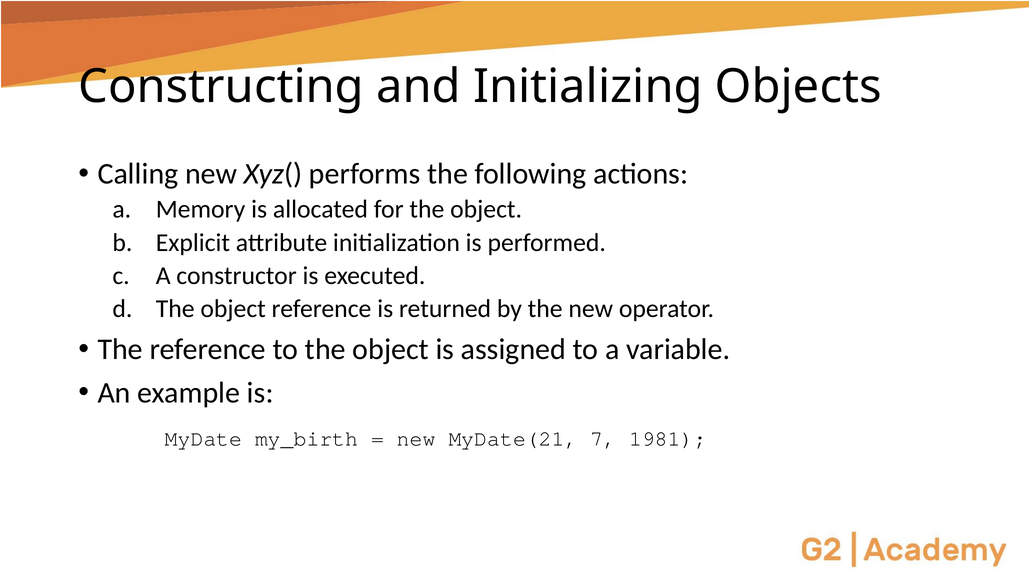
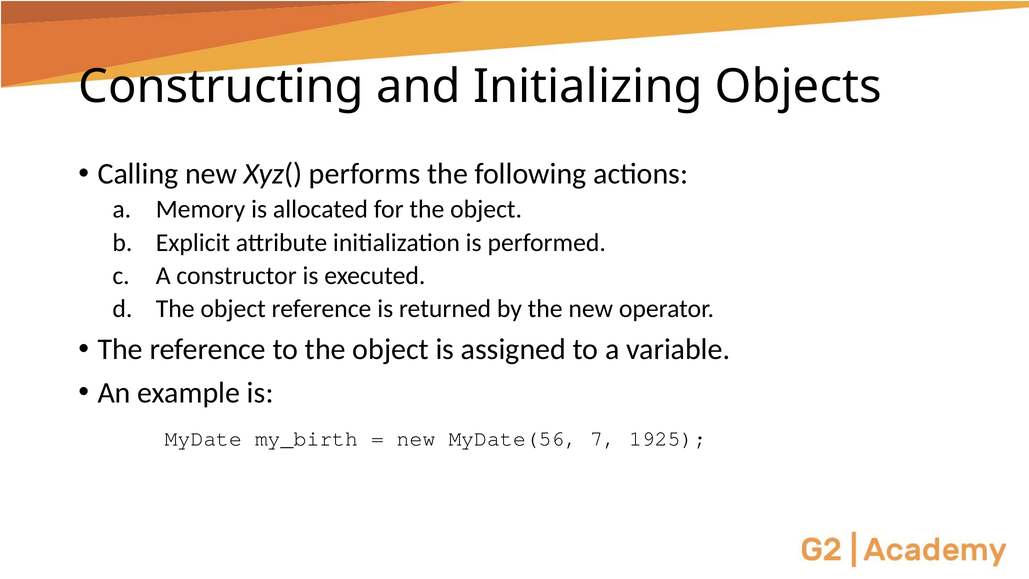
MyDate(21: MyDate(21 -> MyDate(56
1981: 1981 -> 1925
